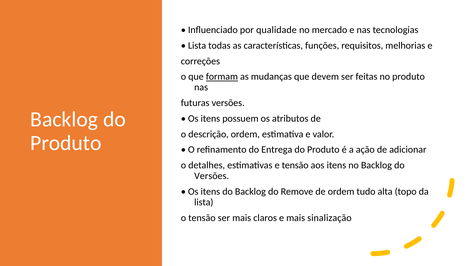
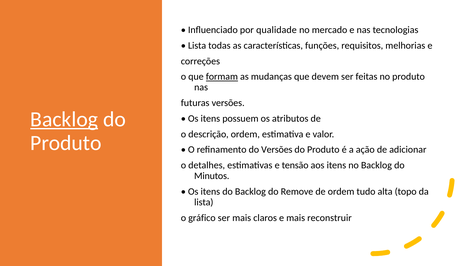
Backlog at (64, 120) underline: none -> present
do Entrega: Entrega -> Versões
Versões at (212, 176): Versões -> Minutos
o tensão: tensão -> gráfico
sinalização: sinalização -> reconstruir
